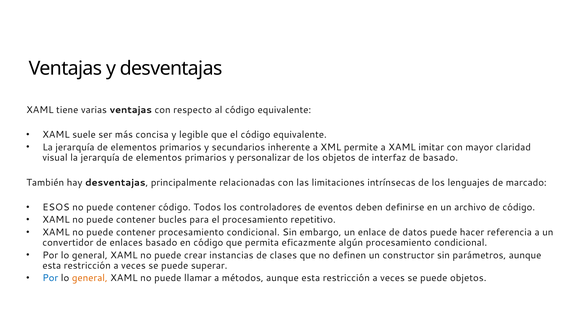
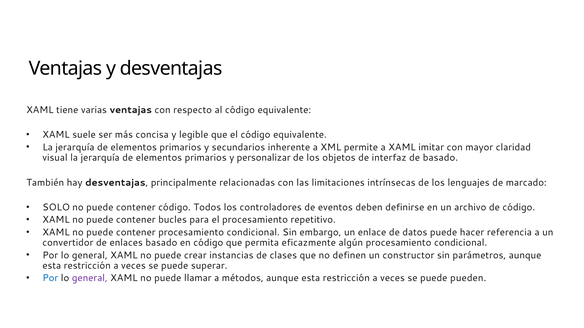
ESOS: ESOS -> SOLO
general at (90, 278) colour: orange -> purple
puede objetos: objetos -> pueden
